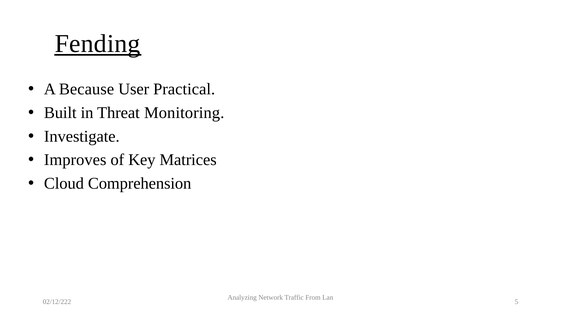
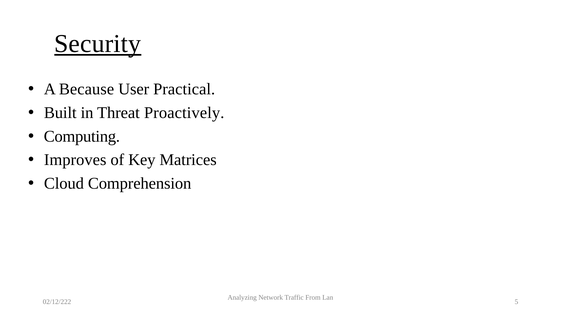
Fending: Fending -> Security
Monitoring: Monitoring -> Proactively
Investigate: Investigate -> Computing
